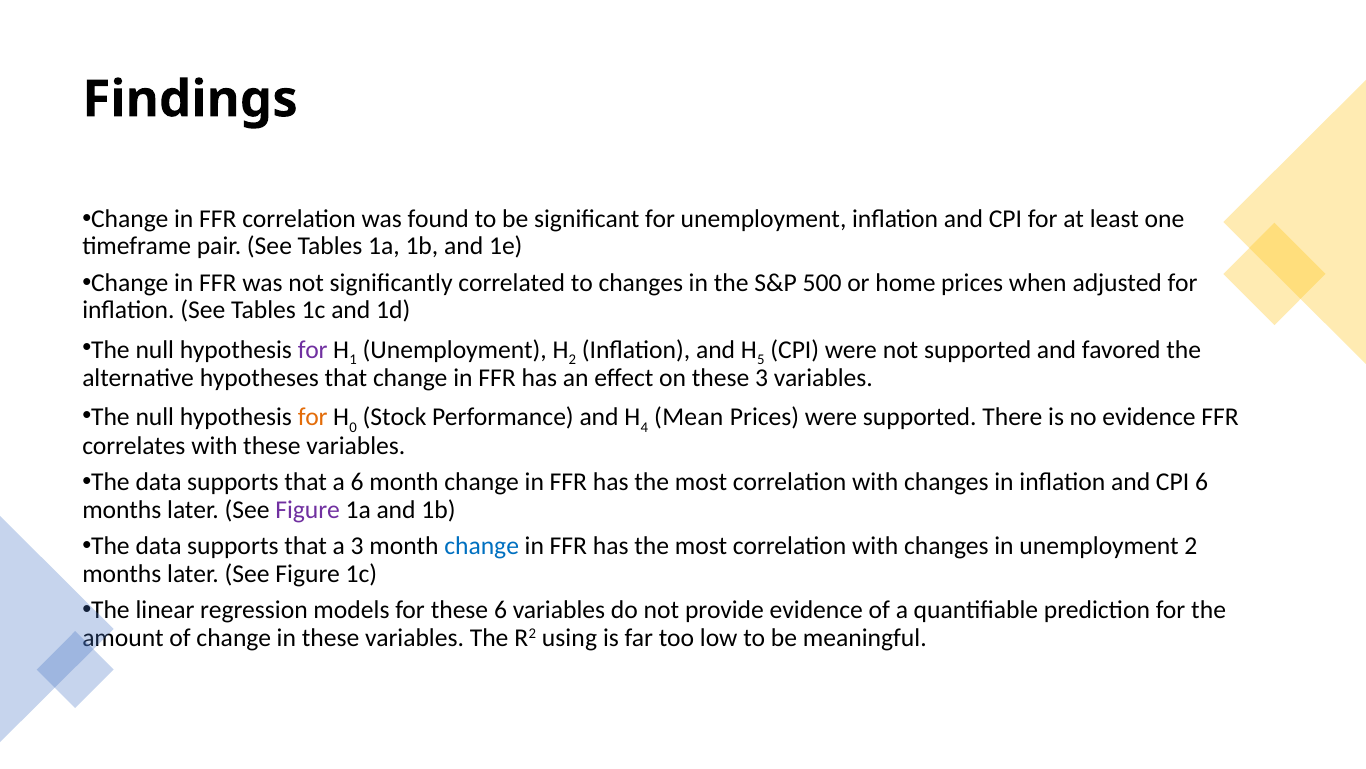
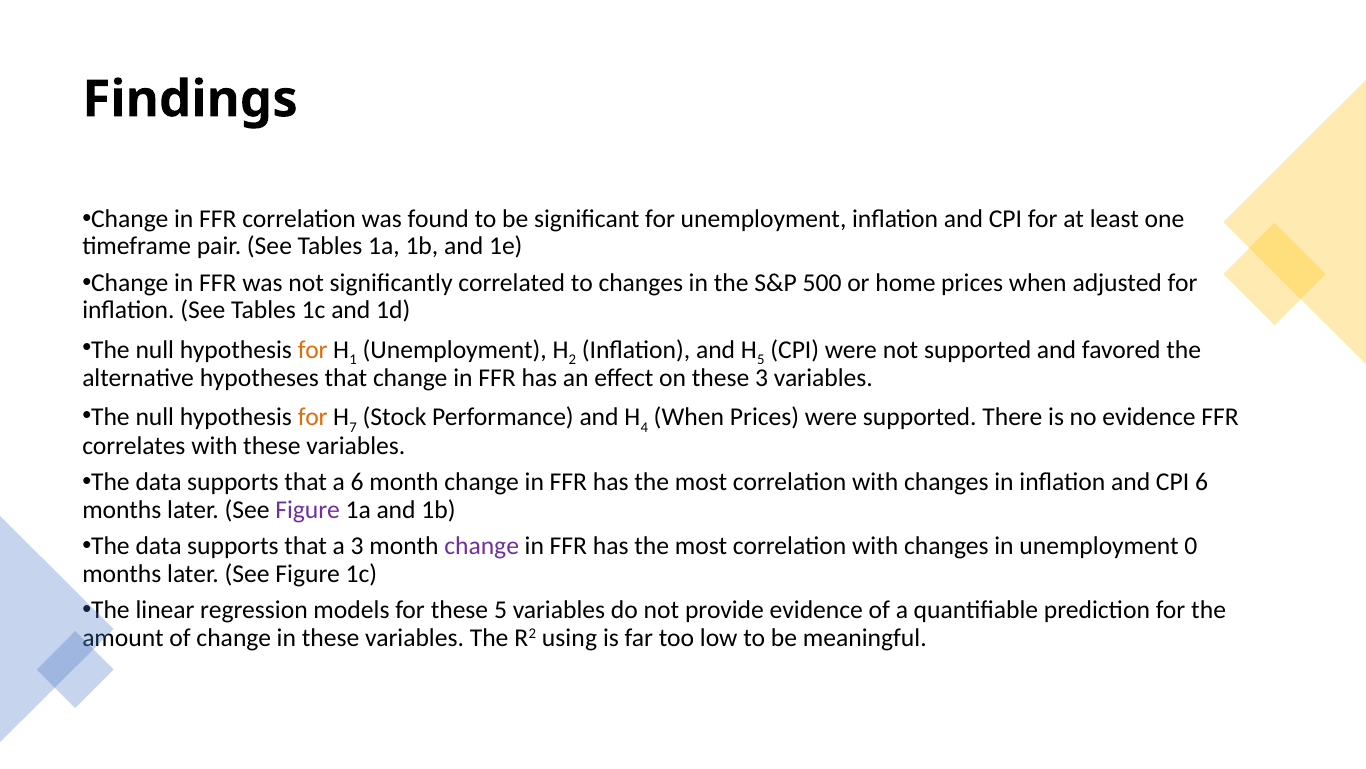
for at (313, 349) colour: purple -> orange
0: 0 -> 7
Mean at (689, 417): Mean -> When
change at (482, 546) colour: blue -> purple
unemployment 2: 2 -> 0
these 6: 6 -> 5
